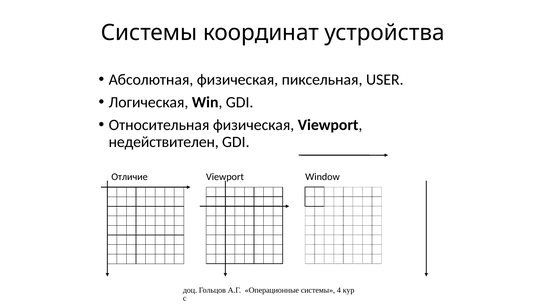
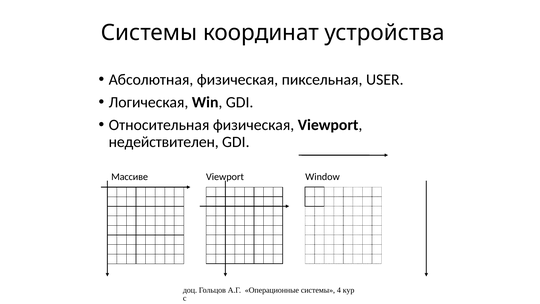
Отличие: Отличие -> Массиве
